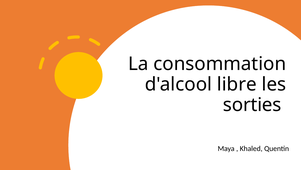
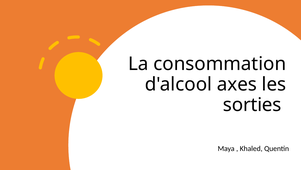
libre: libre -> axes
